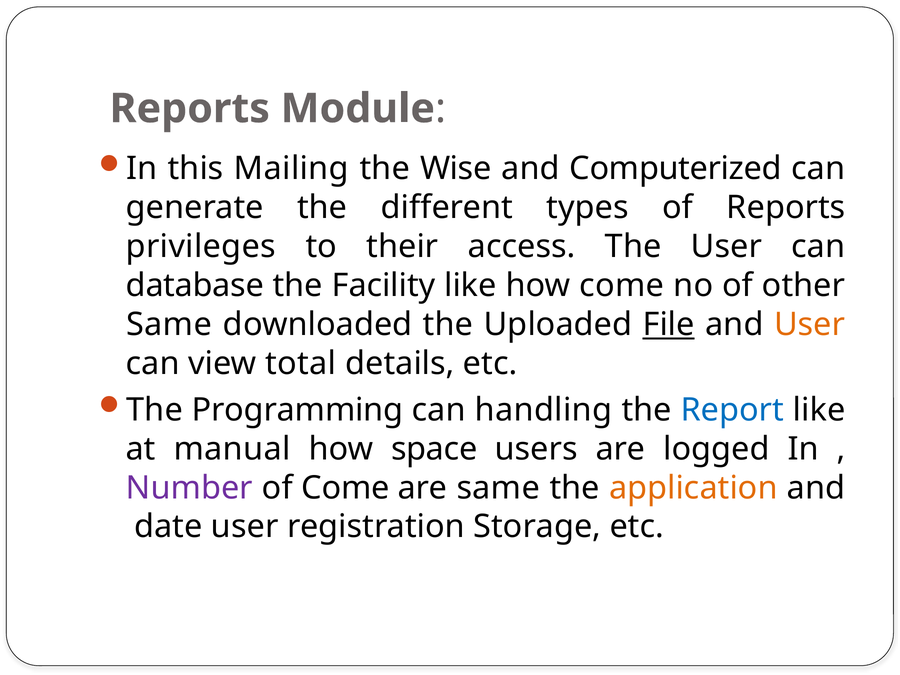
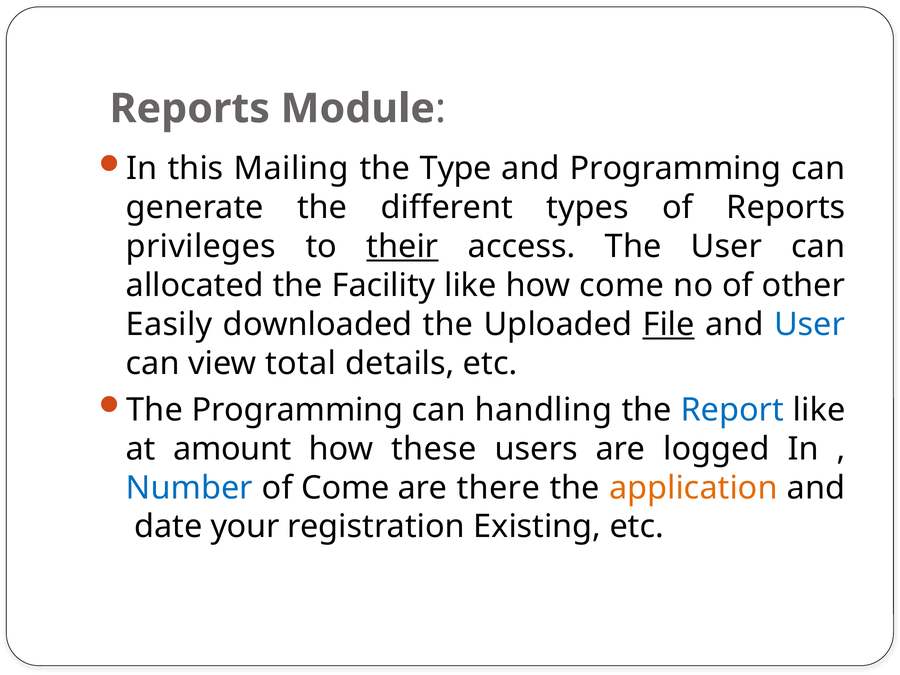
Wise: Wise -> Type
and Computerized: Computerized -> Programming
their underline: none -> present
database: database -> allocated
Same at (169, 325): Same -> Easily
User at (810, 325) colour: orange -> blue
manual: manual -> amount
space: space -> these
Number colour: purple -> blue
are same: same -> there
date user: user -> your
Storage: Storage -> Existing
